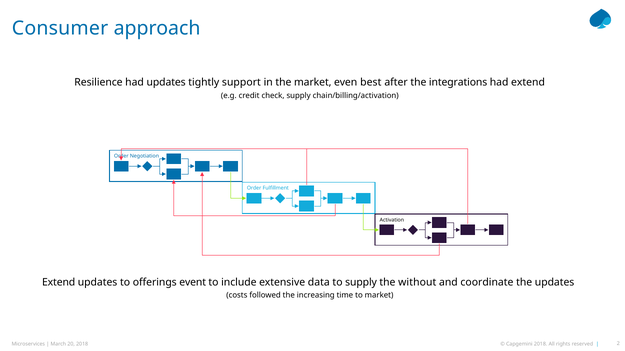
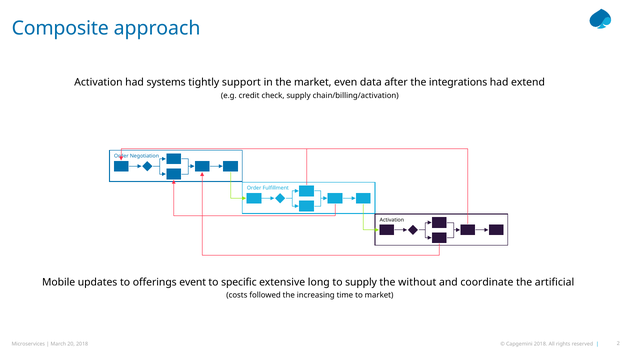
Consumer: Consumer -> Composite
Resilience at (98, 83): Resilience -> Activation
had updates: updates -> systems
best: best -> data
Extend at (59, 283): Extend -> Mobile
include: include -> specific
data: data -> long
the updates: updates -> artificial
